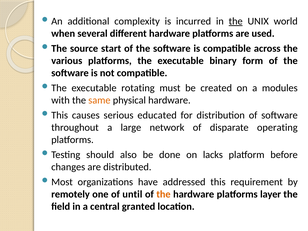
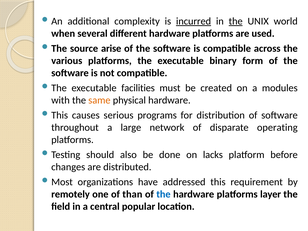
incurred underline: none -> present
start: start -> arise
rotating: rotating -> facilities
educated: educated -> programs
until: until -> than
the at (163, 194) colour: orange -> blue
granted: granted -> popular
